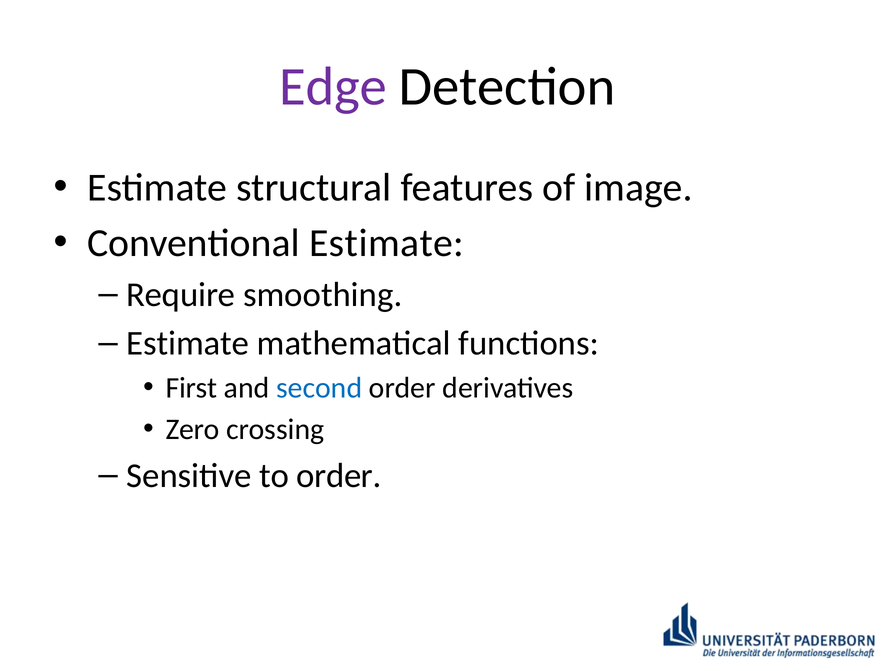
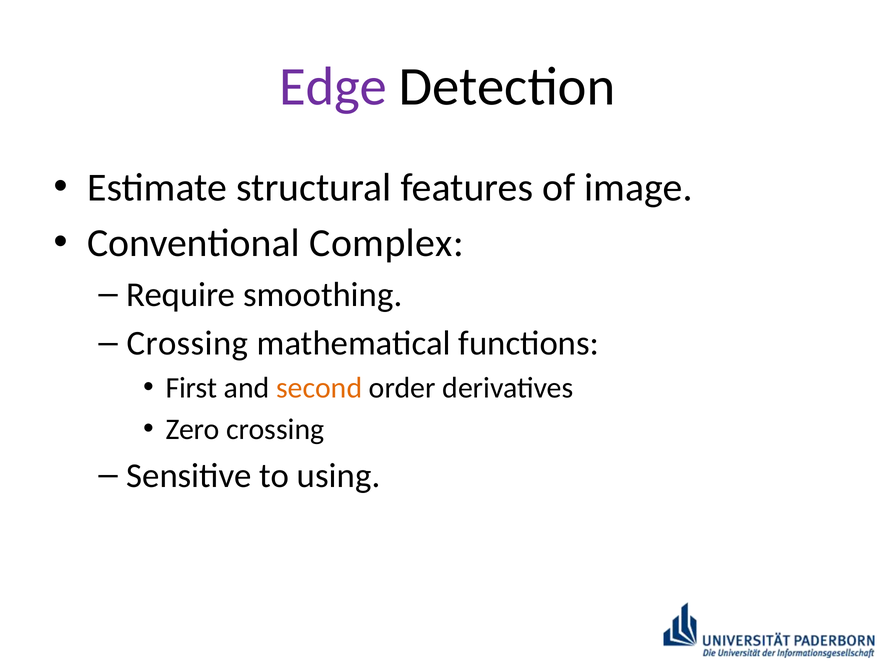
Conventional Estimate: Estimate -> Complex
Estimate at (188, 344): Estimate -> Crossing
second colour: blue -> orange
to order: order -> using
